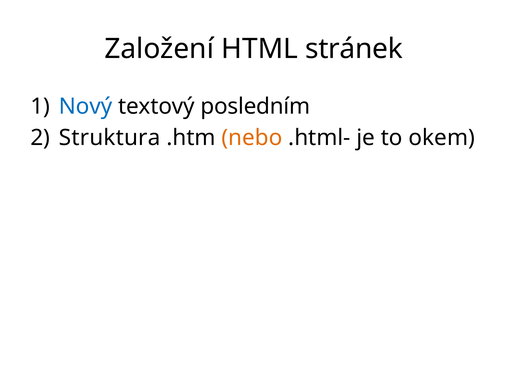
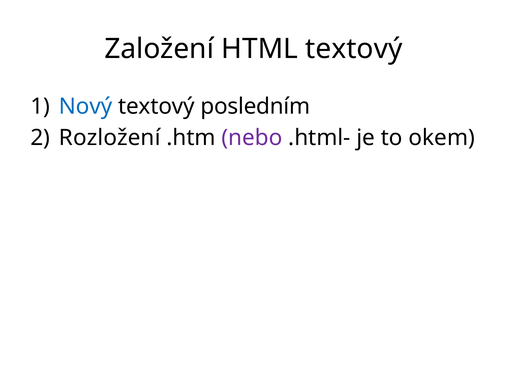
HTML stránek: stránek -> textový
Struktura: Struktura -> Rozložení
nebo colour: orange -> purple
